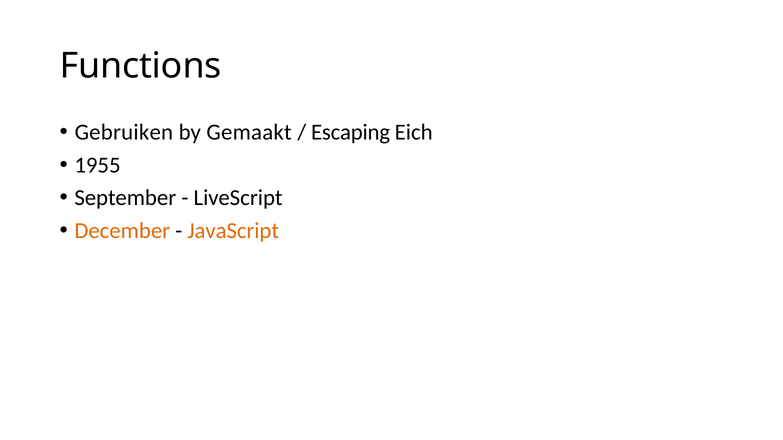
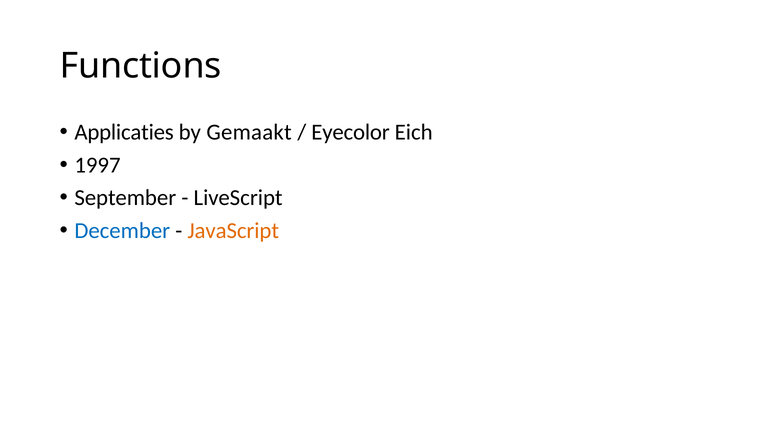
Gebruiken: Gebruiken -> Applicaties
Escaping: Escaping -> Eyecolor
1955: 1955 -> 1997
December colour: orange -> blue
